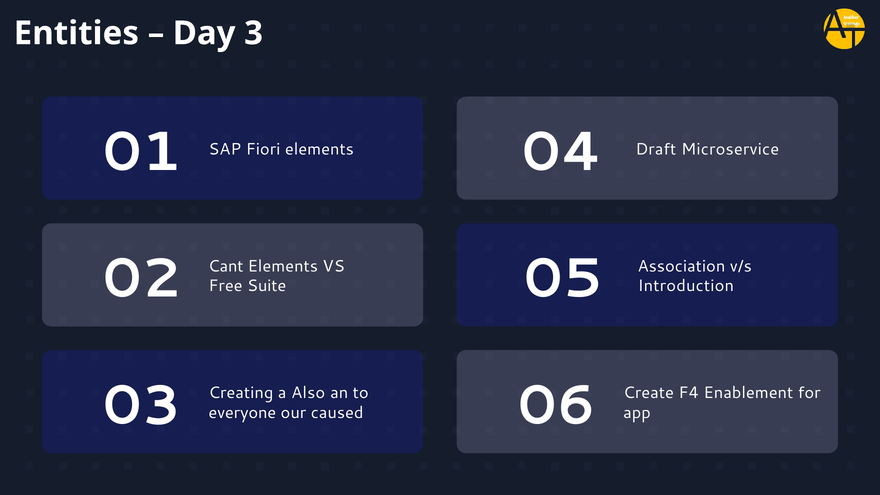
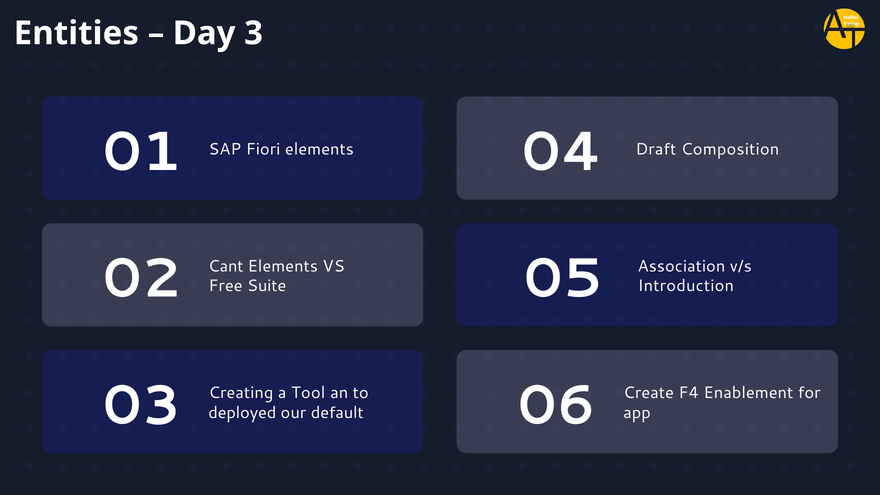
Microservice: Microservice -> Composition
Also: Also -> Tool
everyone: everyone -> deployed
caused: caused -> default
